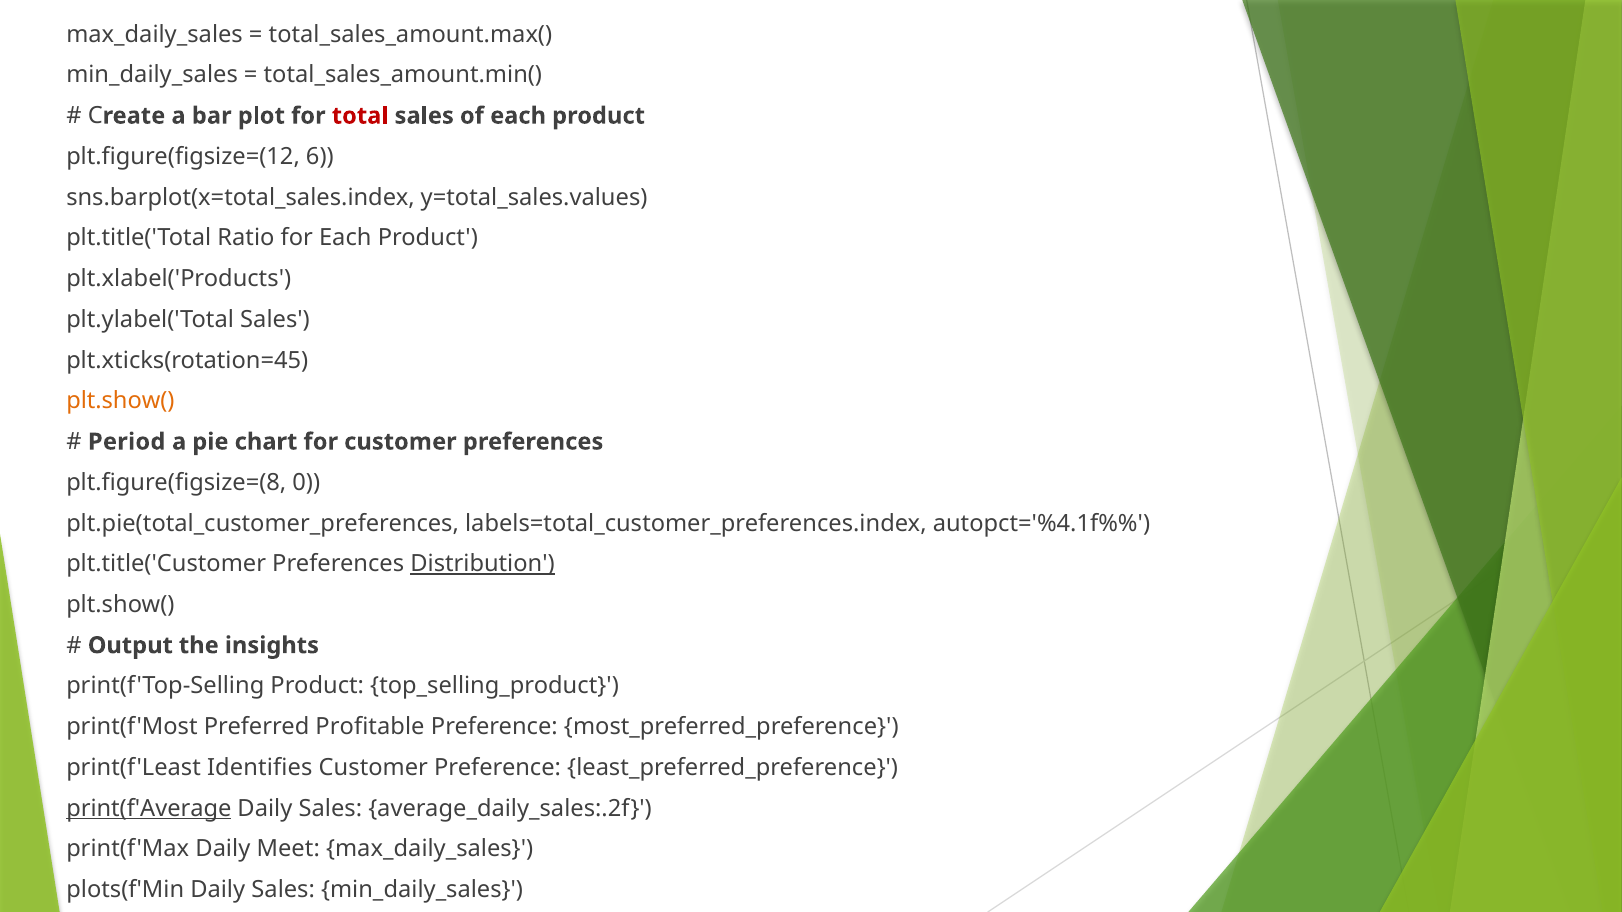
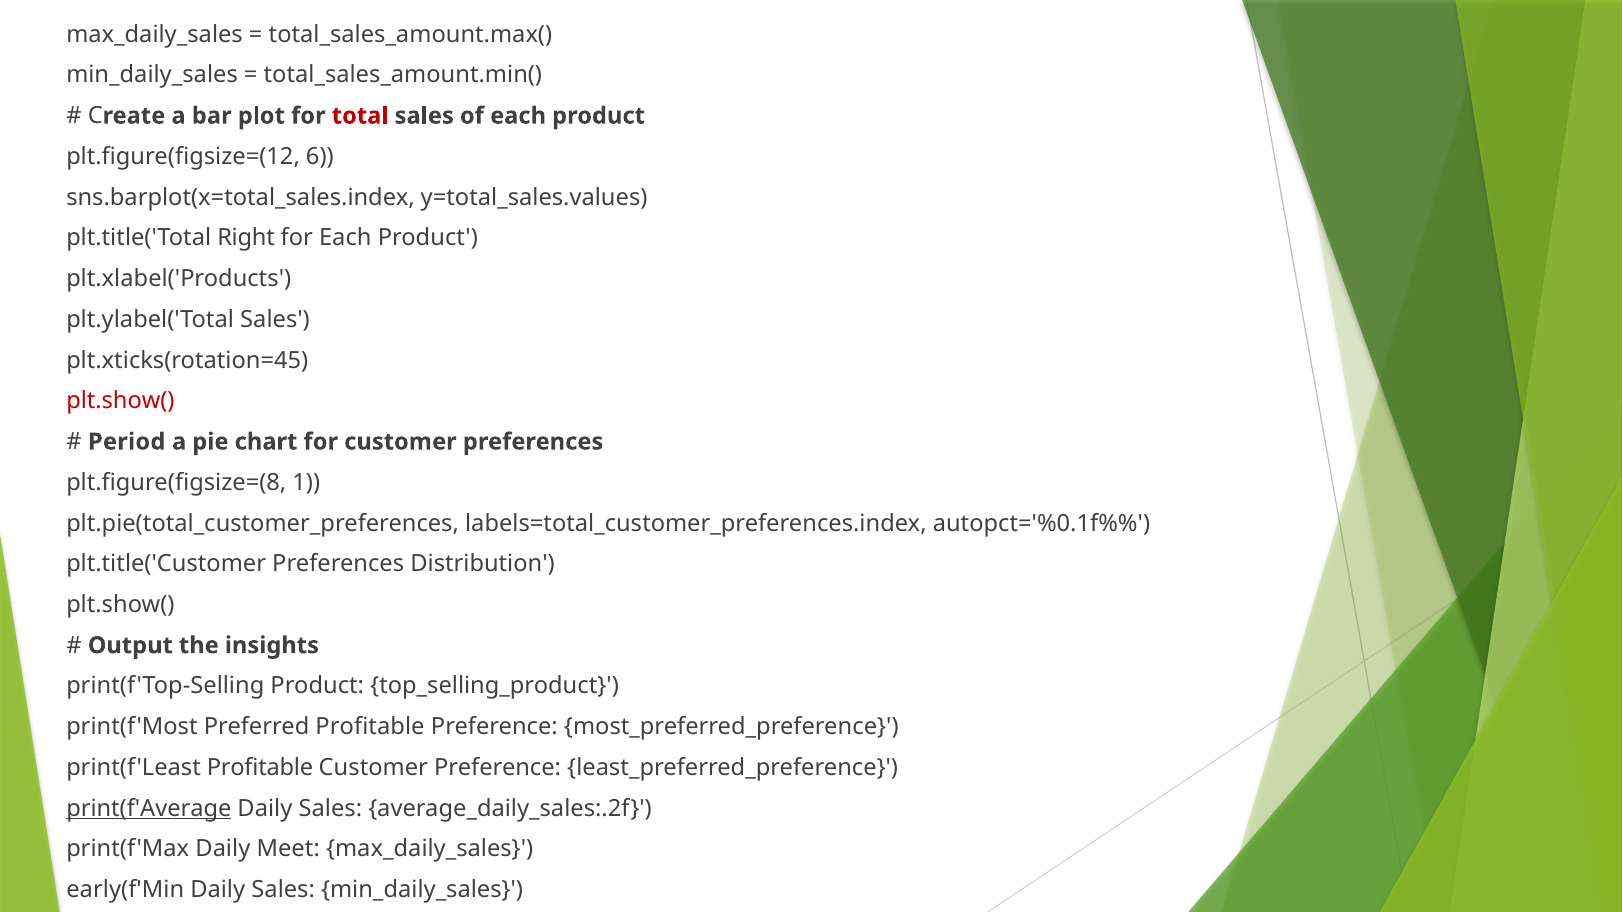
Ratio: Ratio -> Right
plt.show( at (120, 401) colour: orange -> red
0: 0 -> 1
autopct='%4.1f%%: autopct='%4.1f%% -> autopct='%0.1f%%
Distribution underline: present -> none
print(f'Least Identifies: Identifies -> Profitable
plots(f'Min: plots(f'Min -> early(f'Min
